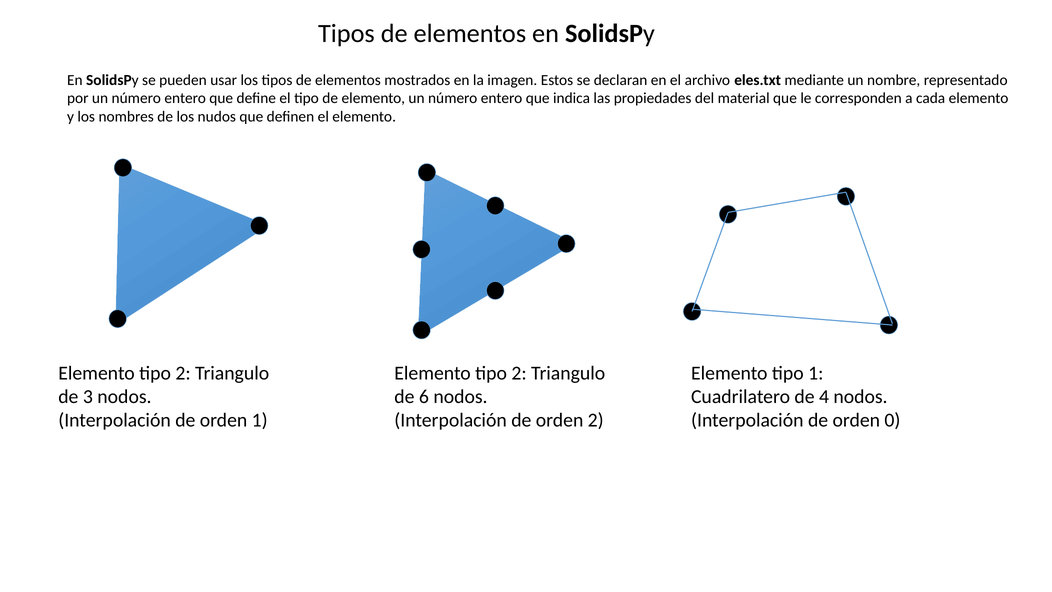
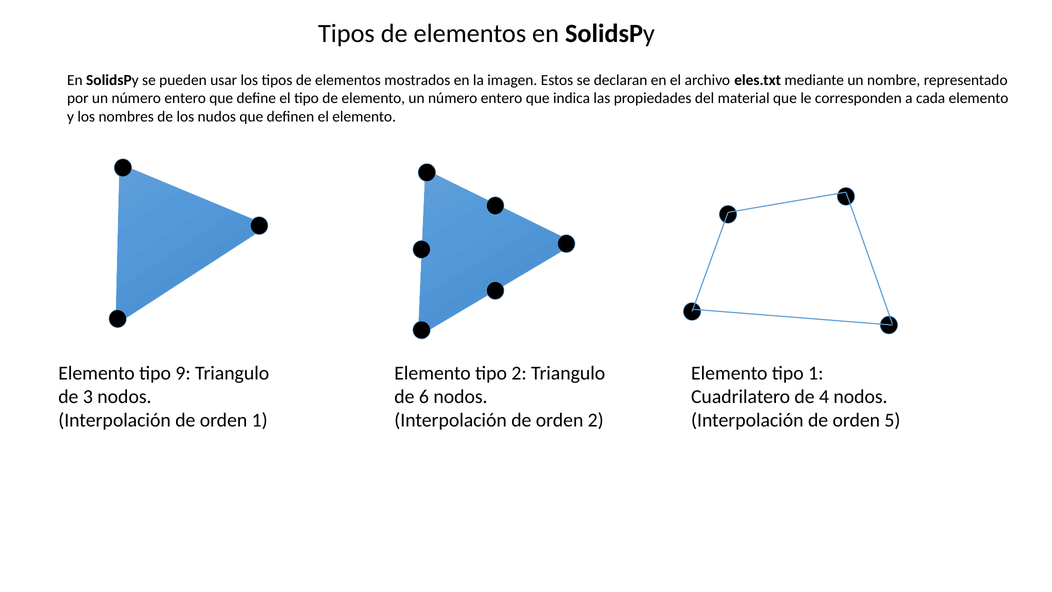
2 at (183, 373): 2 -> 9
0: 0 -> 5
